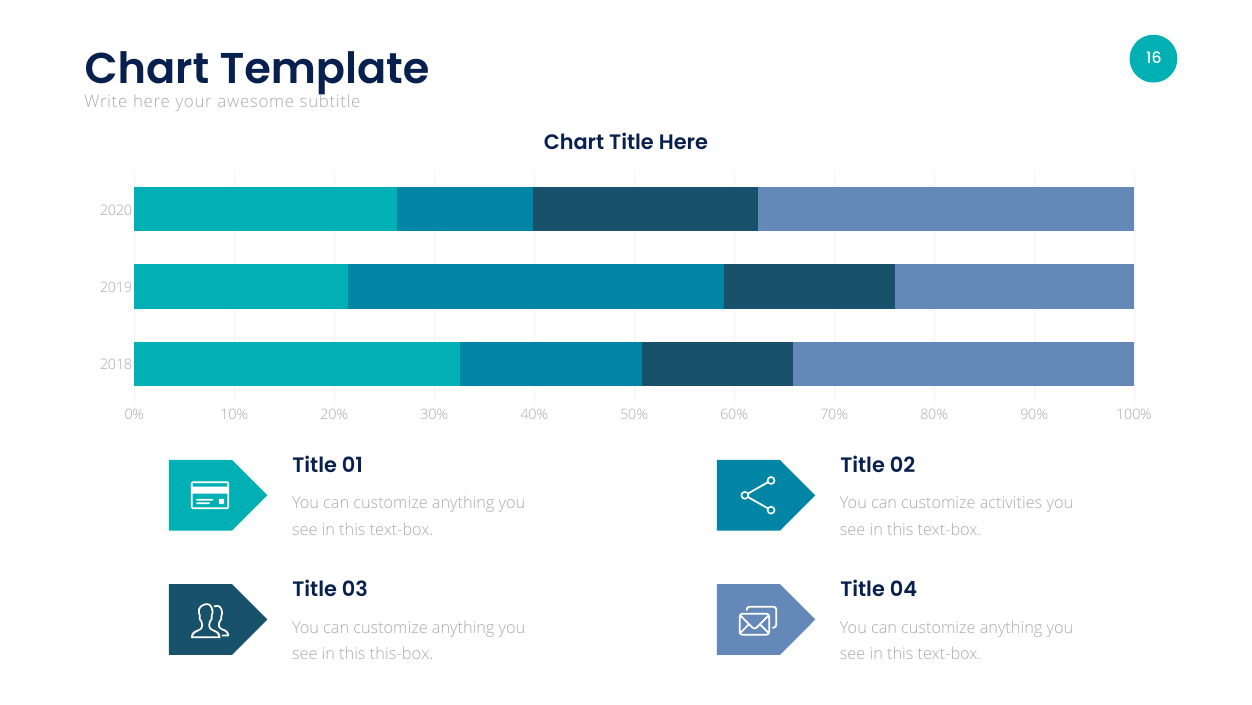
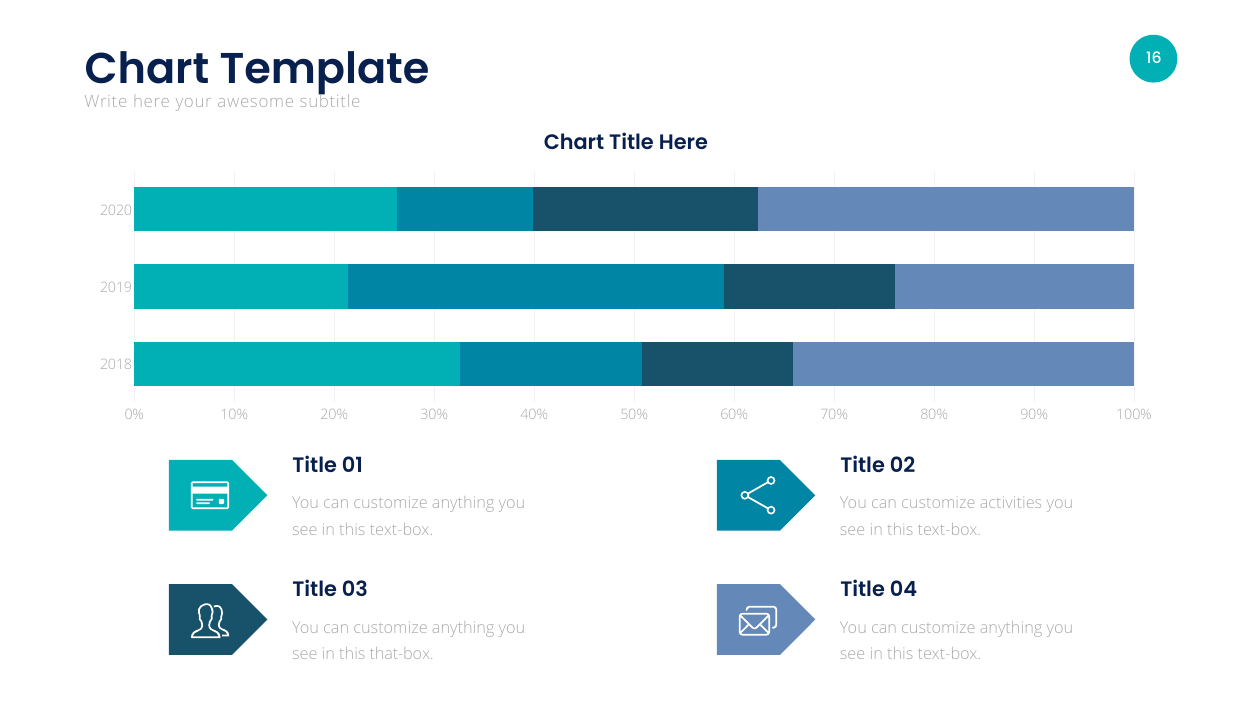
this-box: this-box -> that-box
